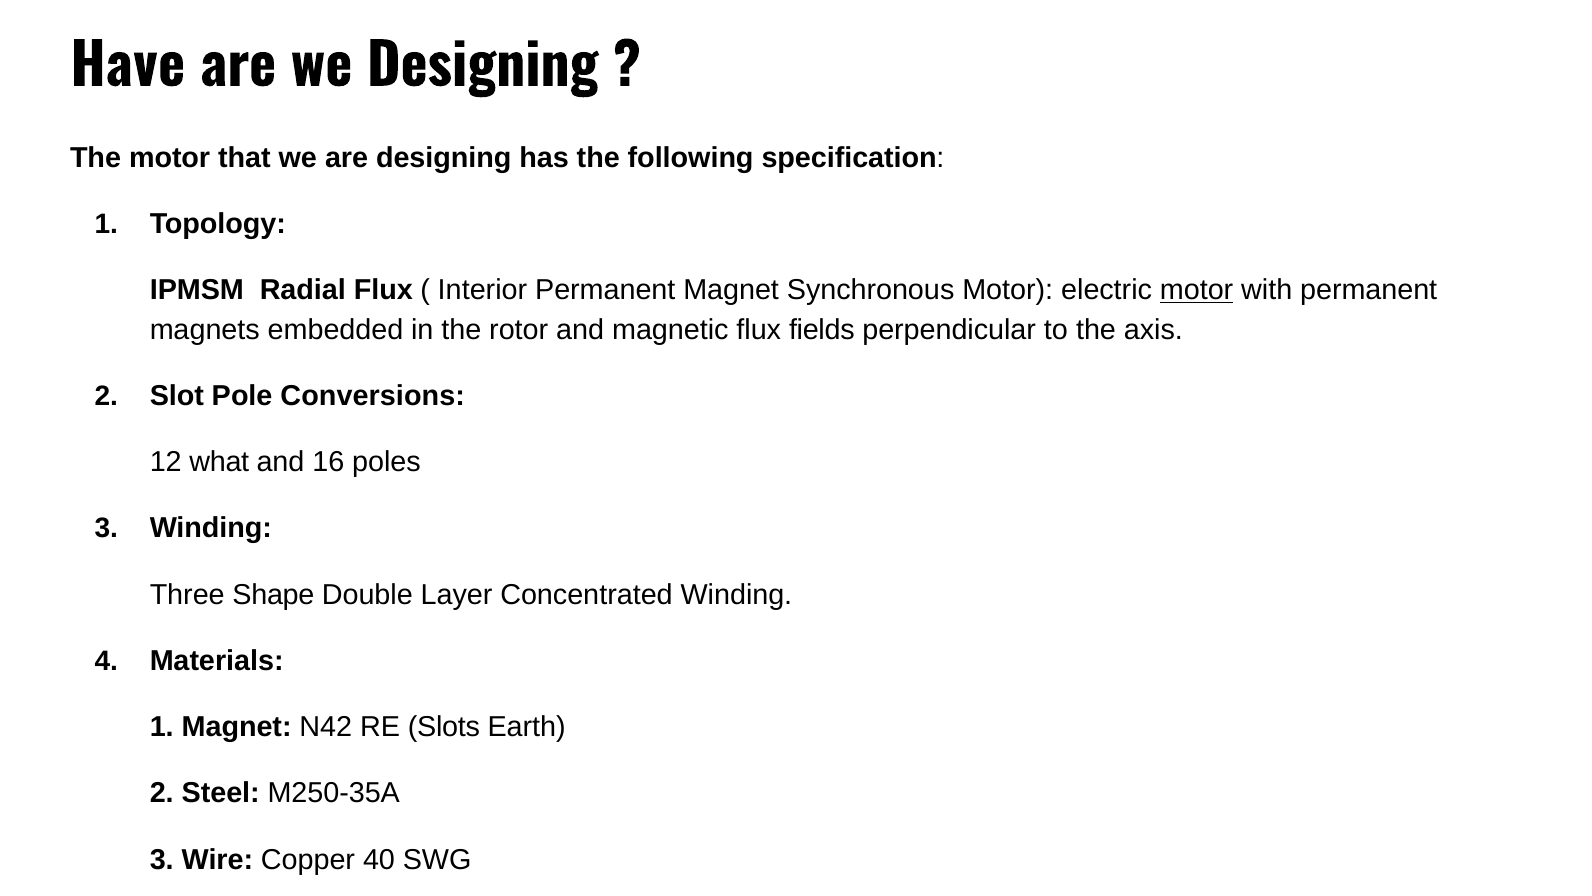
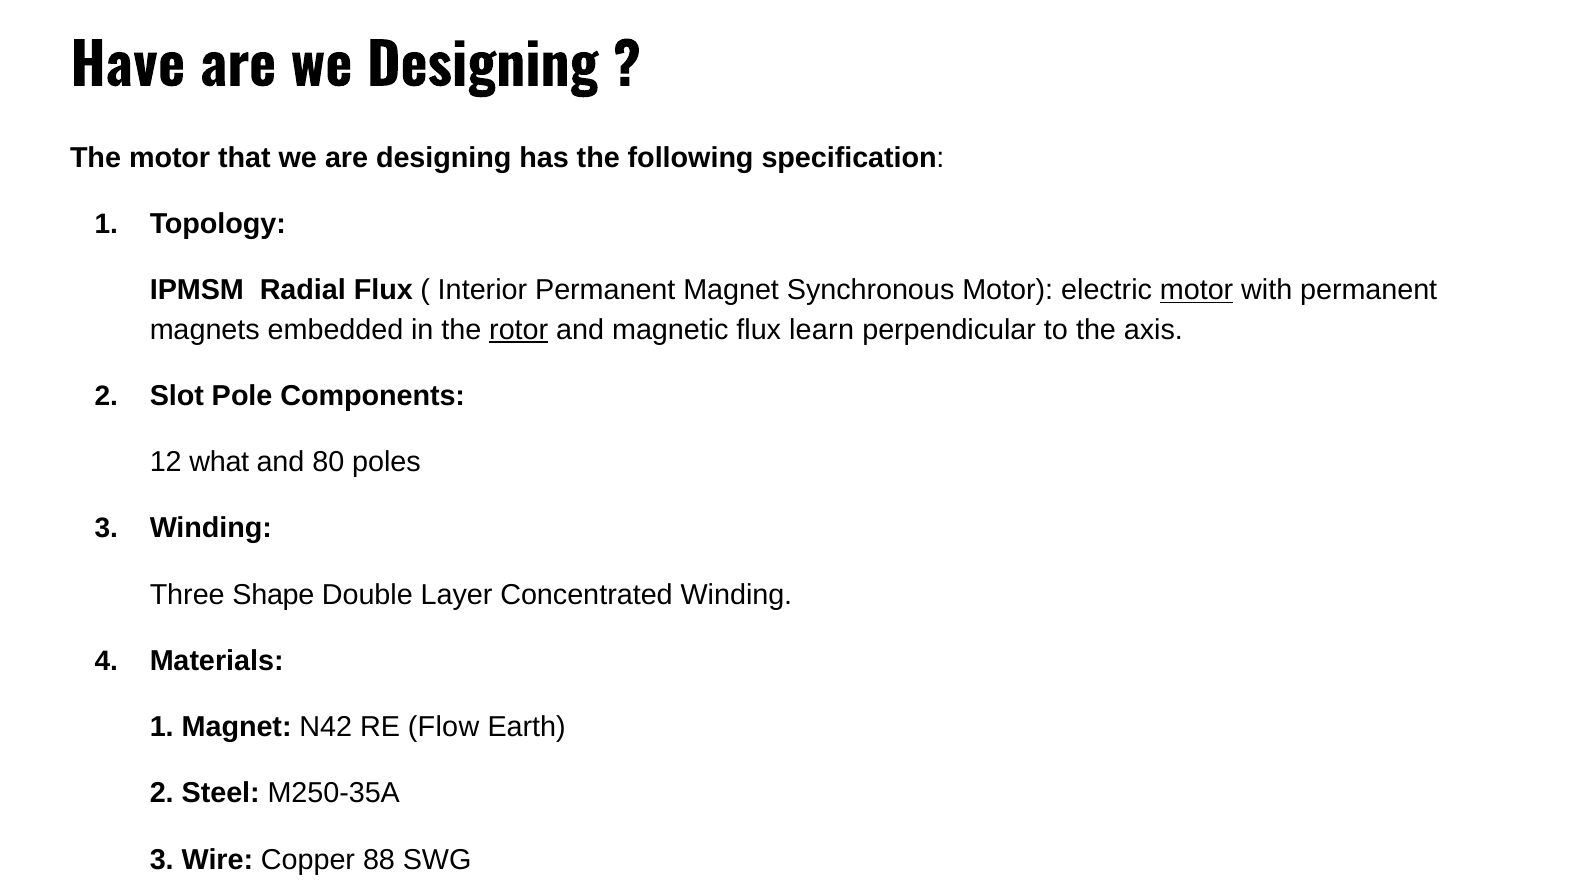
rotor underline: none -> present
fields: fields -> learn
Conversions: Conversions -> Components
16: 16 -> 80
Slots: Slots -> Flow
40: 40 -> 88
